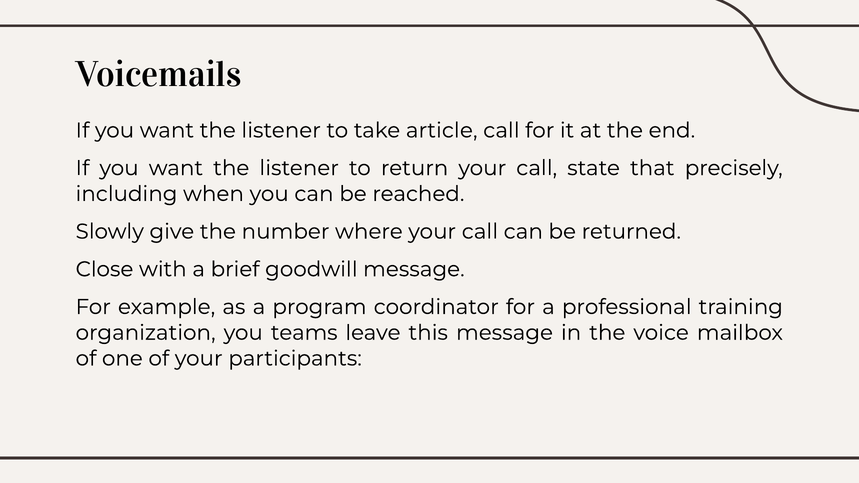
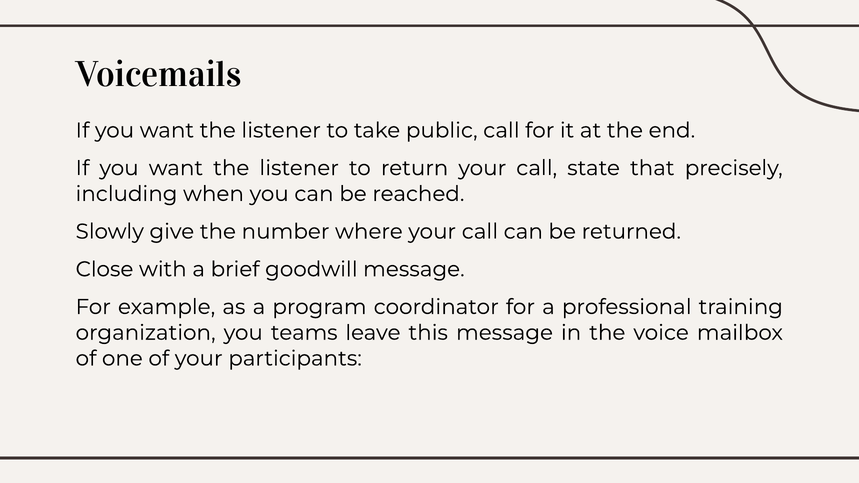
article: article -> public
